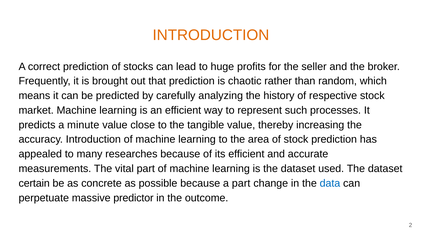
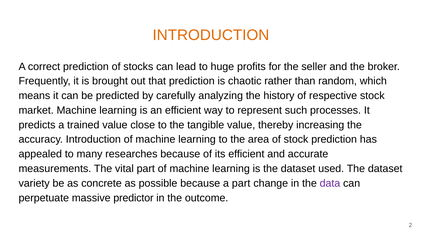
minute: minute -> trained
certain: certain -> variety
data colour: blue -> purple
